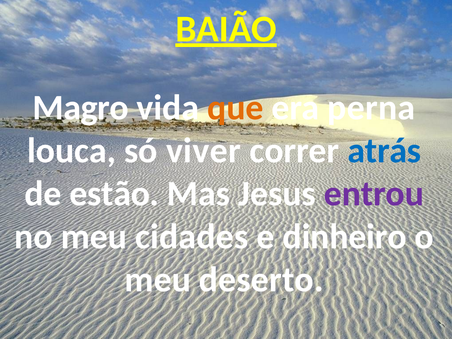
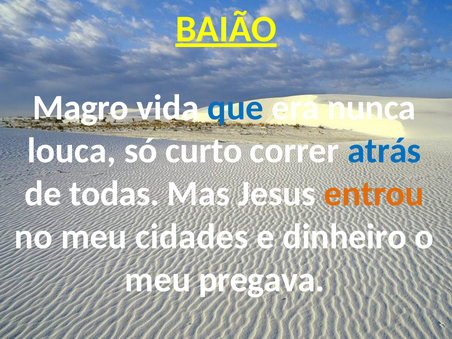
que colour: orange -> blue
perna: perna -> nunca
viver: viver -> curto
estão: estão -> todas
entrou colour: purple -> orange
deserto: deserto -> pregava
